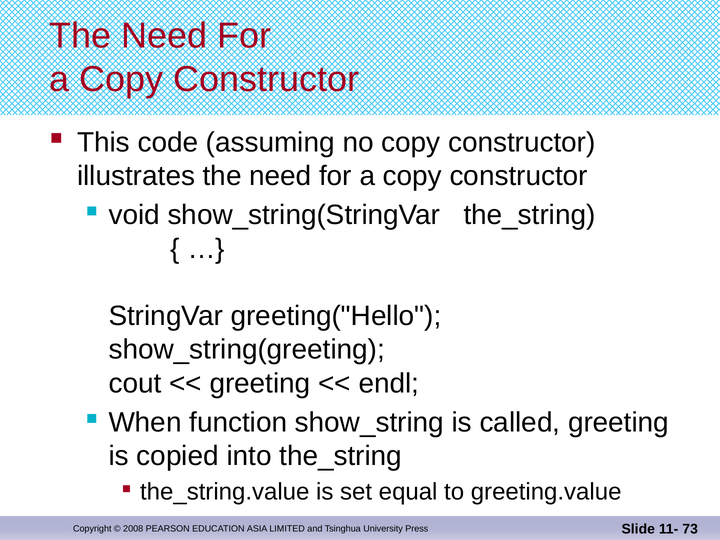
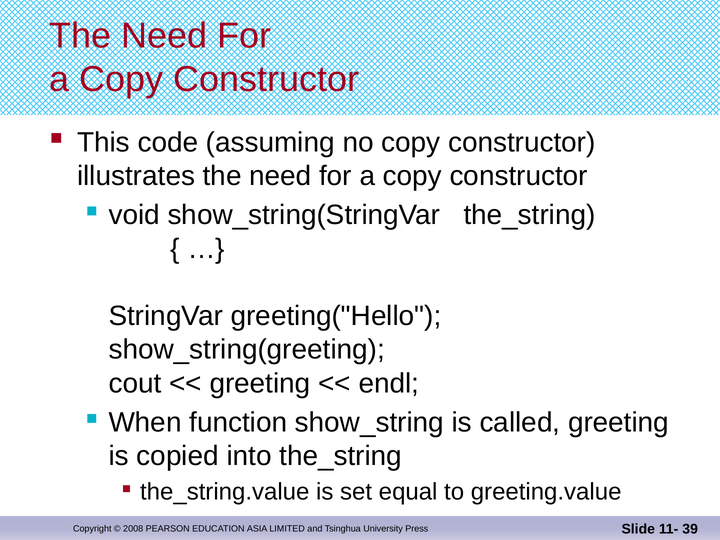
73: 73 -> 39
